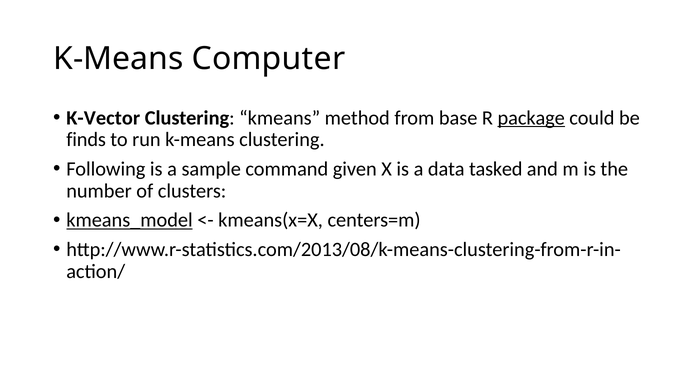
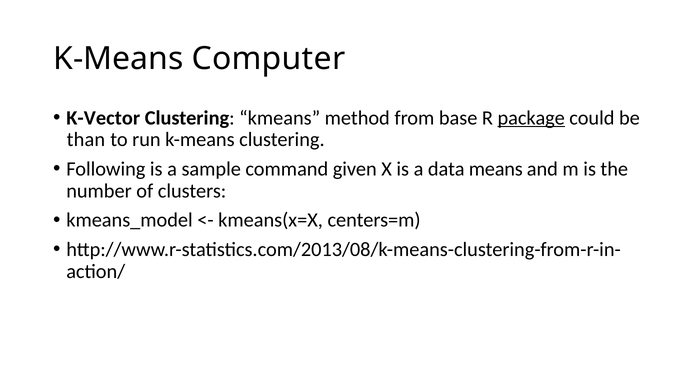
finds: finds -> than
tasked: tasked -> means
kmeans_model underline: present -> none
